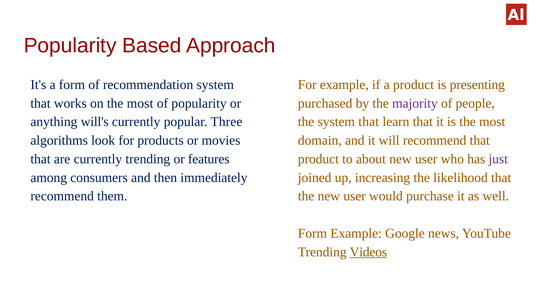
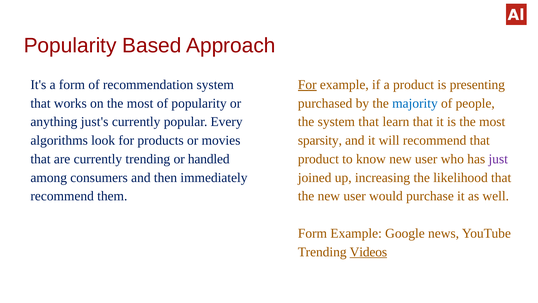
For at (307, 85) underline: none -> present
majority colour: purple -> blue
will's: will's -> just's
Three: Three -> Every
domain: domain -> sparsity
features: features -> handled
about: about -> know
